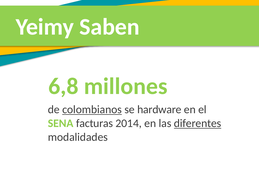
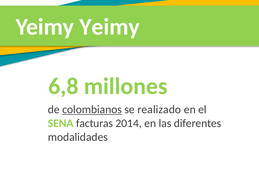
Yeimy Saben: Saben -> Yeimy
hardware: hardware -> realizado
diferentes underline: present -> none
